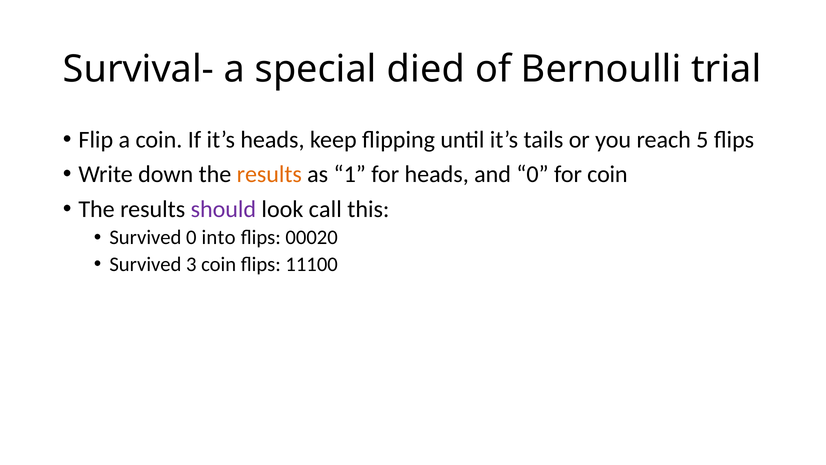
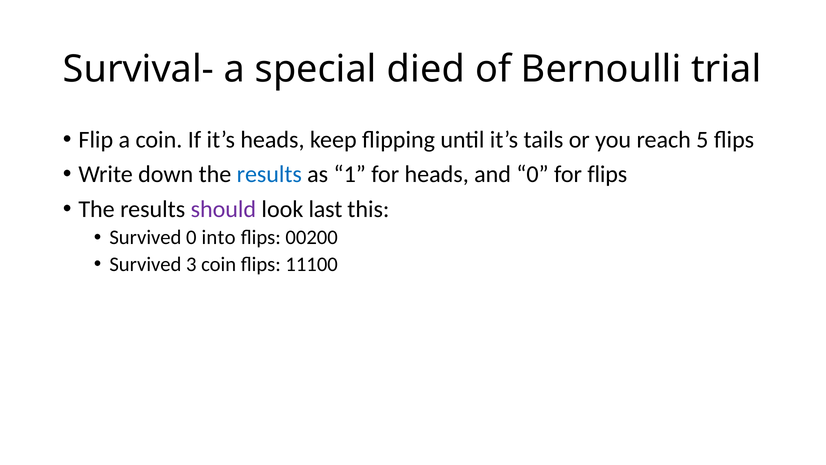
results at (269, 174) colour: orange -> blue
for coin: coin -> flips
call: call -> last
00020: 00020 -> 00200
